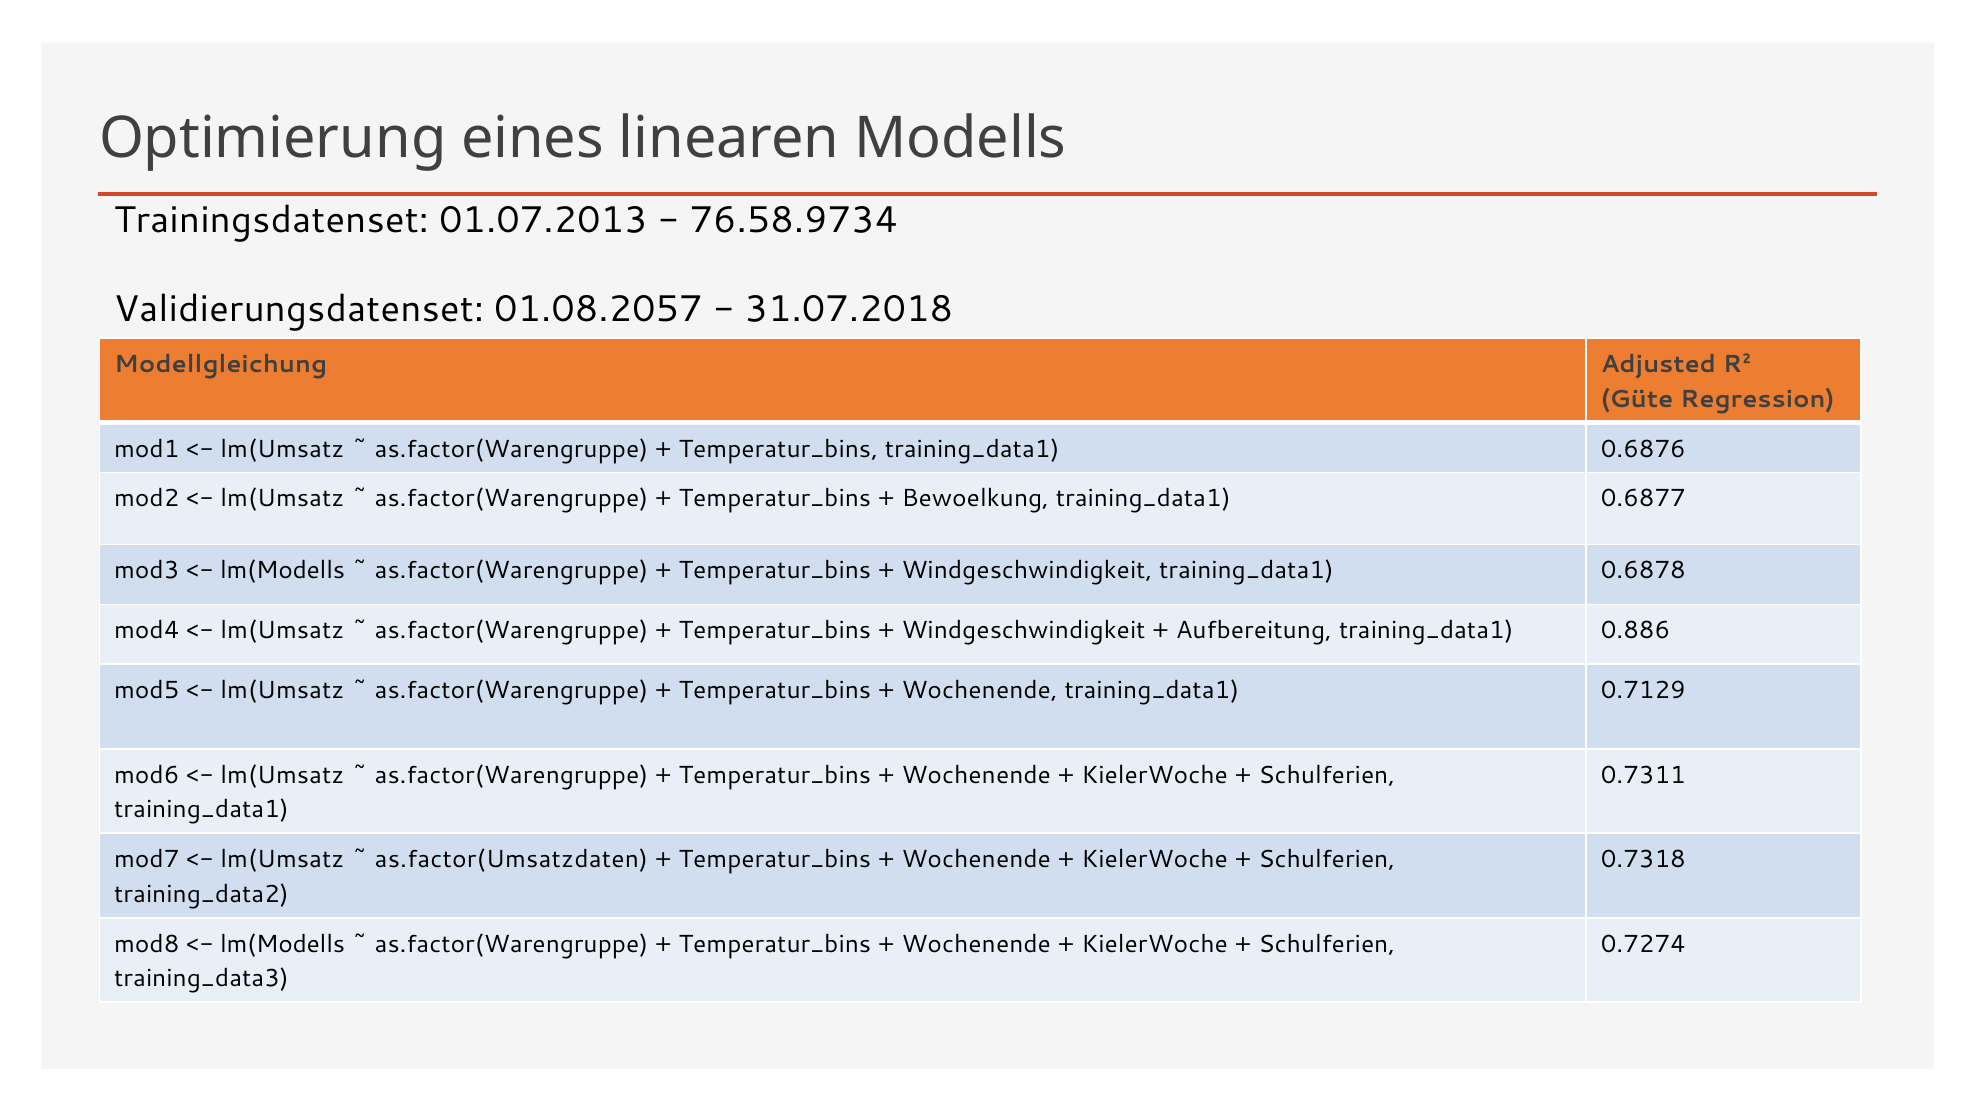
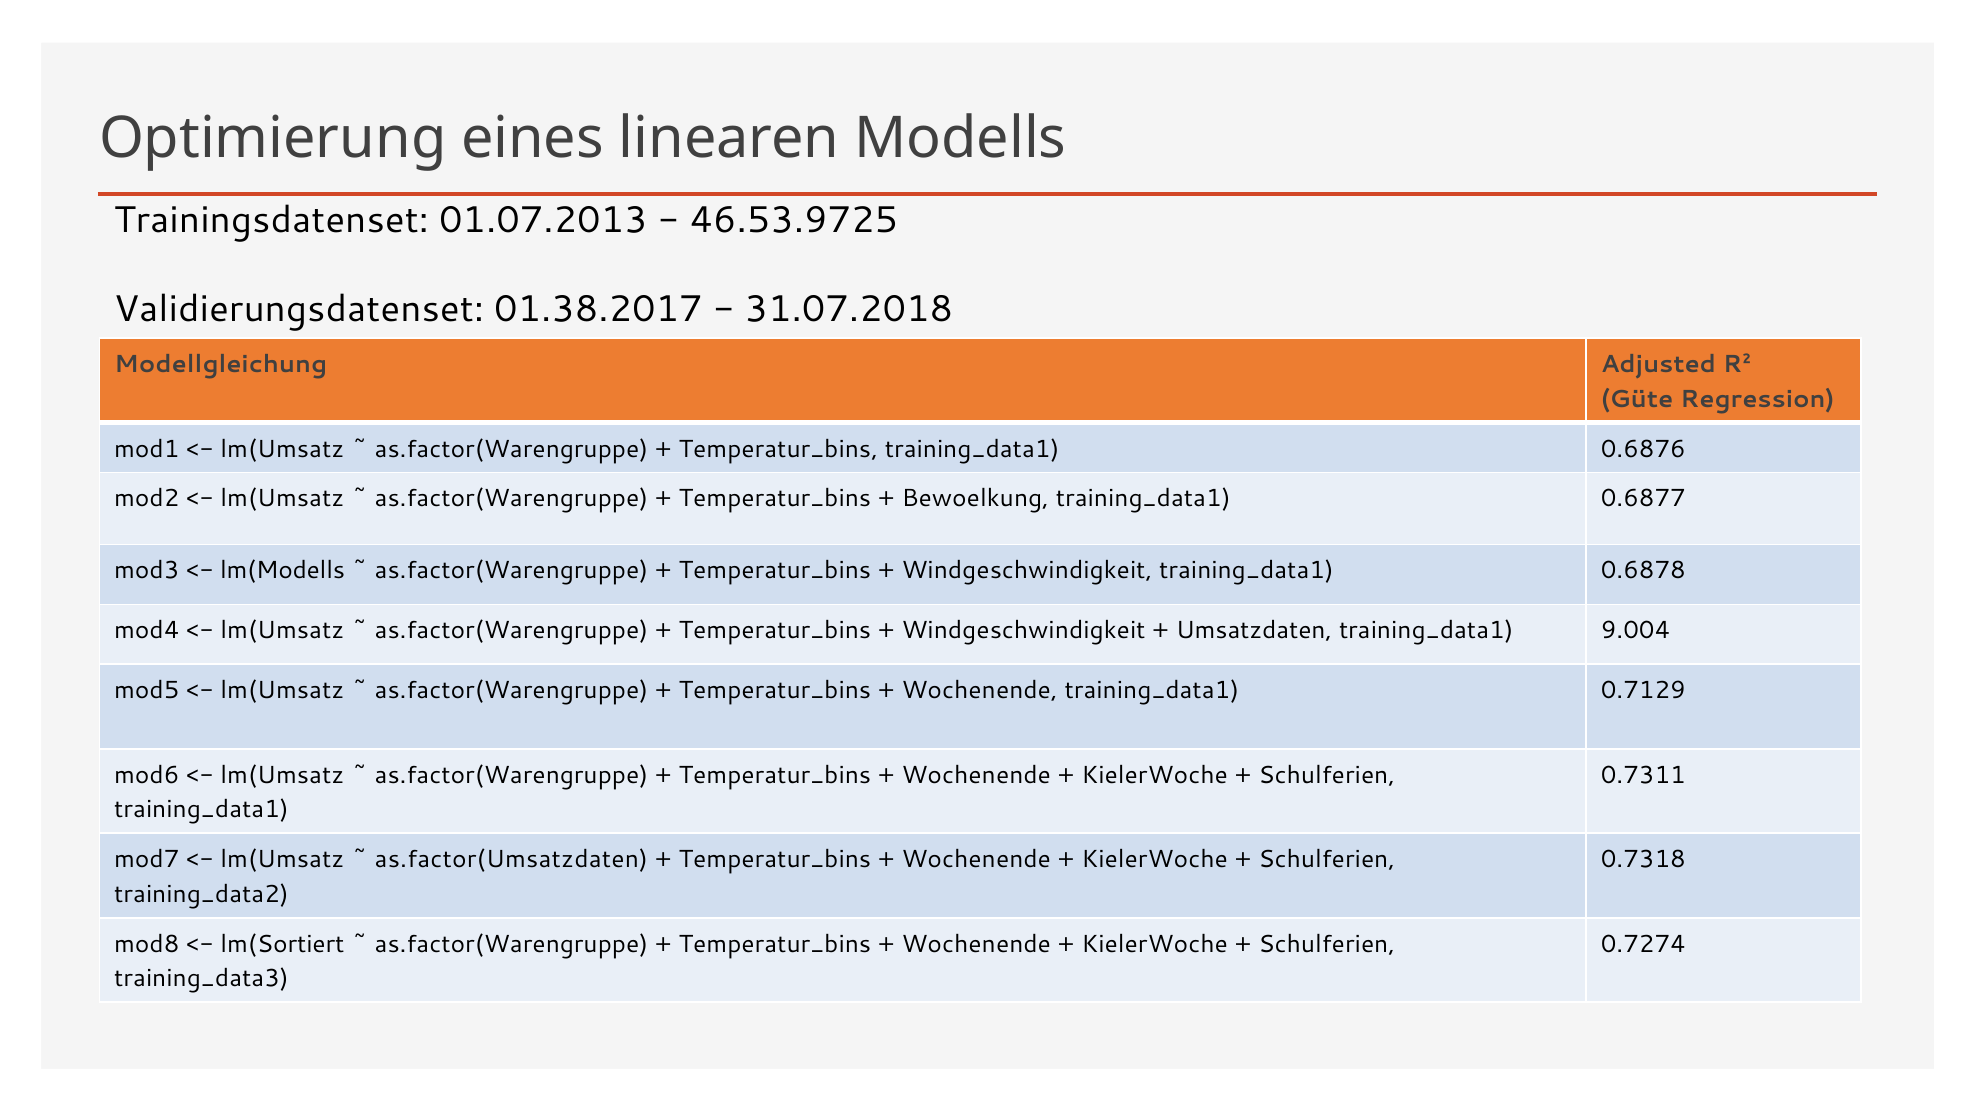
76.58.9734: 76.58.9734 -> 46.53.9725
01.08.2057: 01.08.2057 -> 01.38.2017
Aufbereitung: Aufbereitung -> Umsatzdaten
0.886: 0.886 -> 9.004
lm(Modells at (283, 944): lm(Modells -> lm(Sortiert
